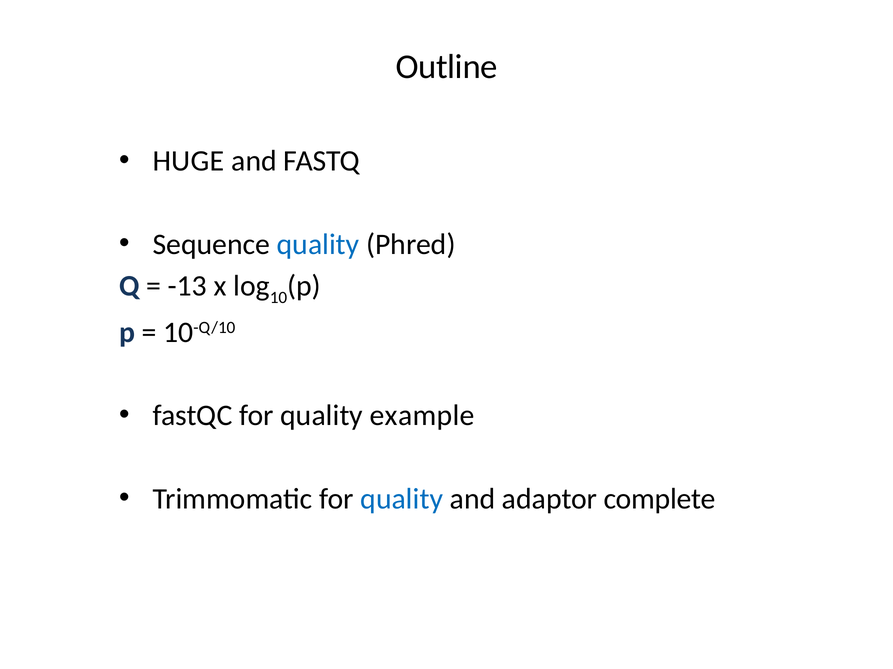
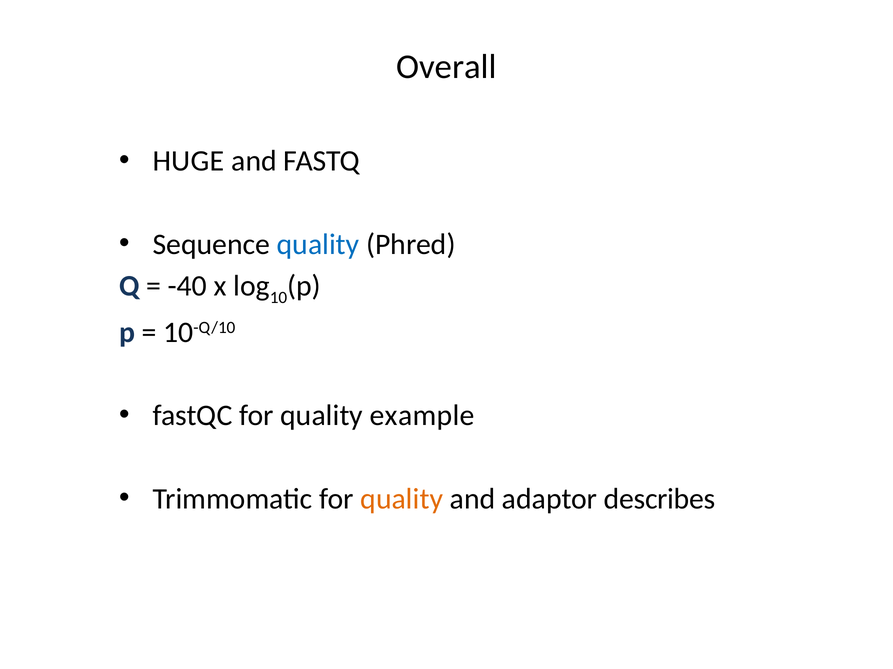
Outline: Outline -> Overall
-13: -13 -> -40
quality at (402, 499) colour: blue -> orange
complete: complete -> describes
